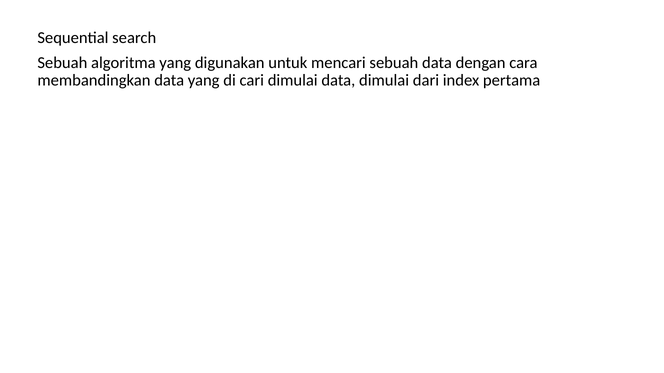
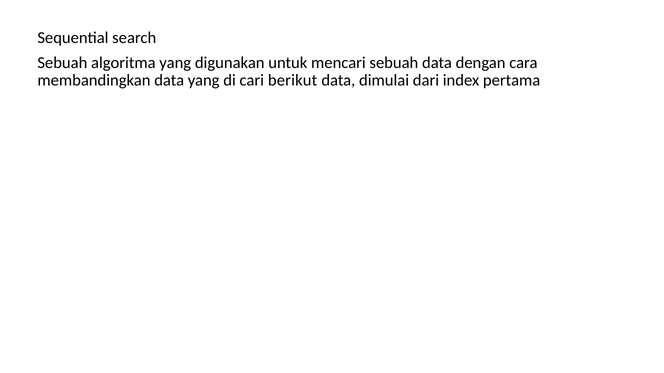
cari dimulai: dimulai -> berikut
